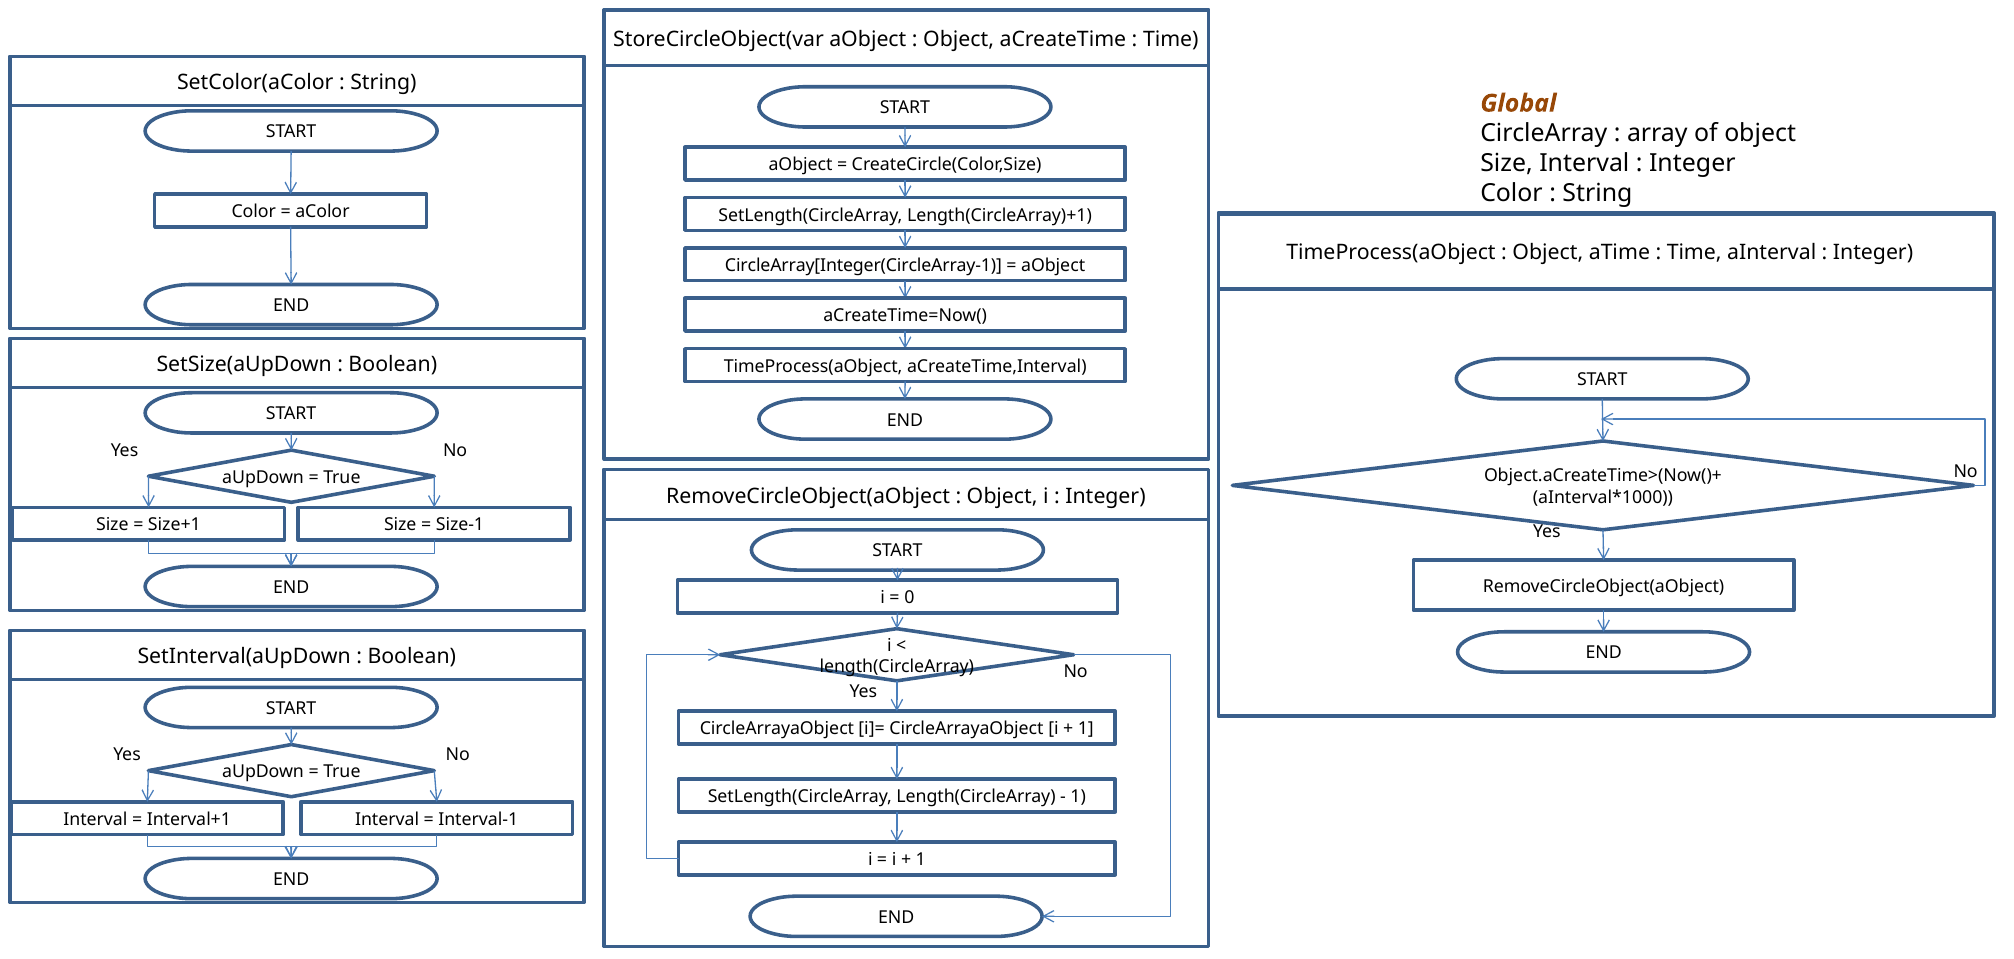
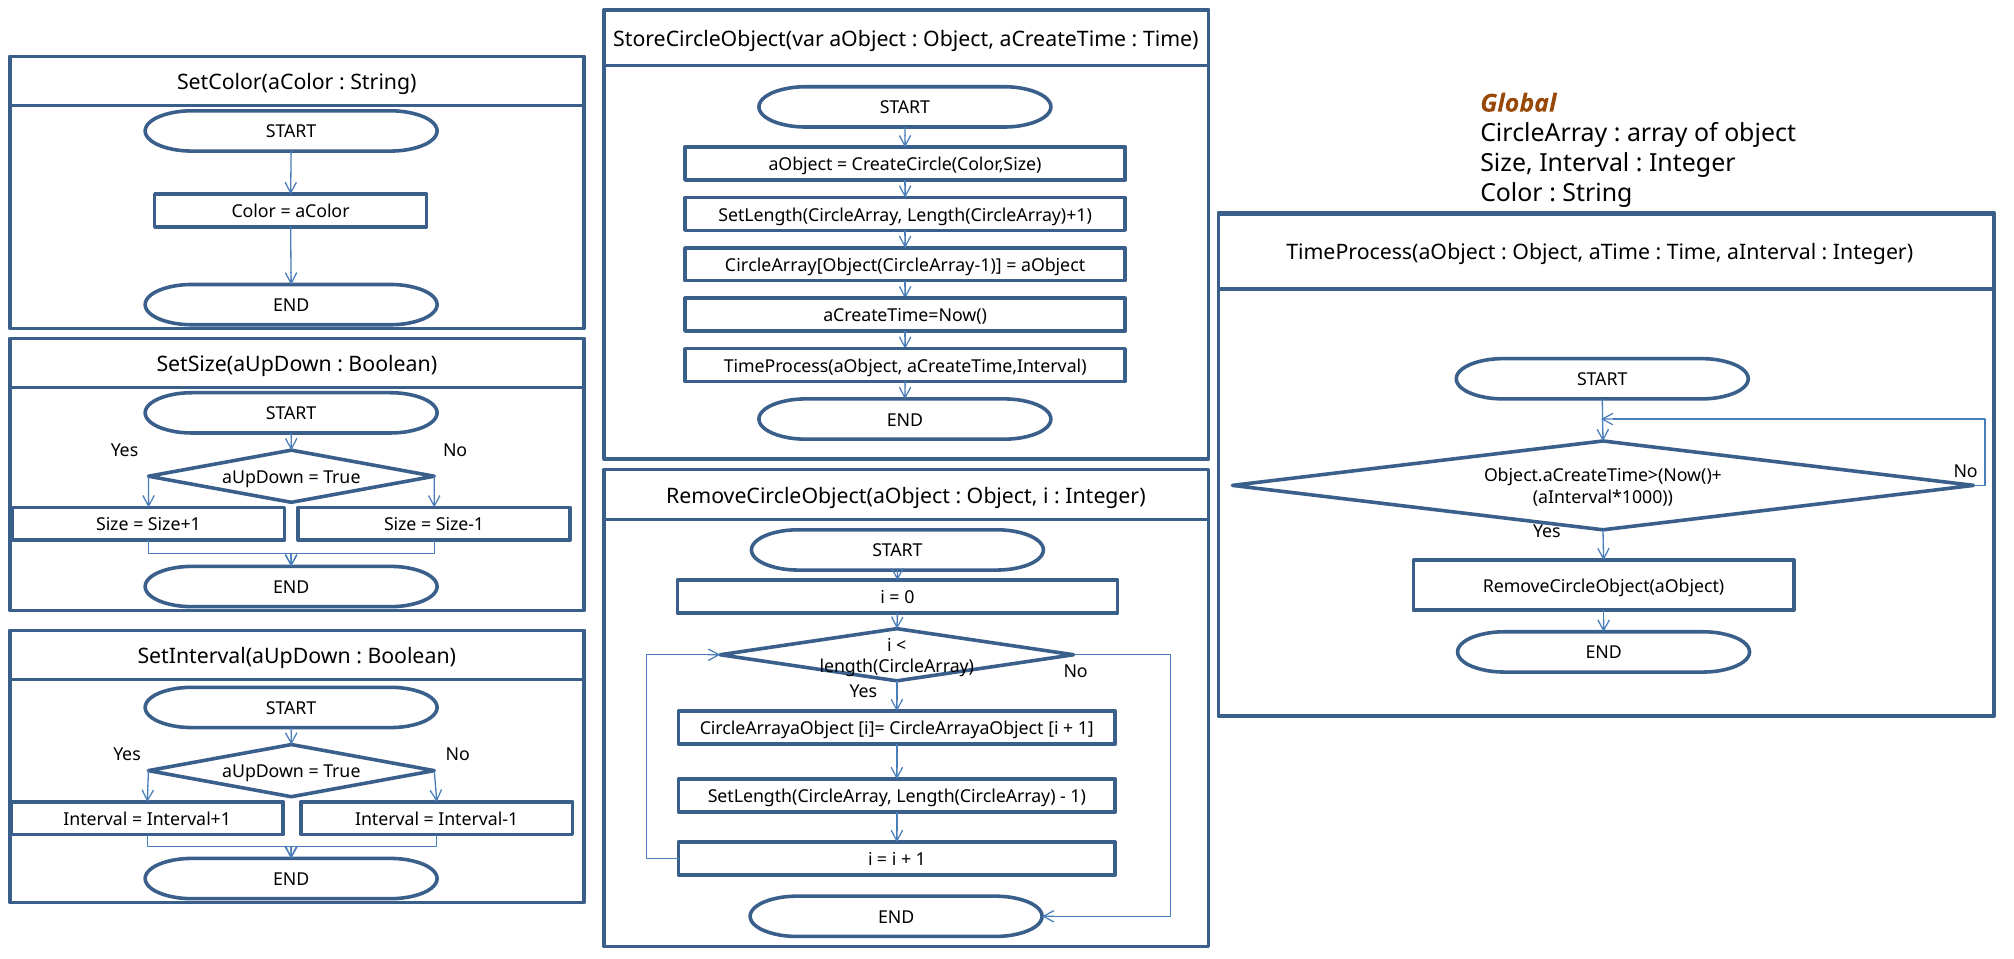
CircleArray[Integer(CircleArray-1: CircleArray[Integer(CircleArray-1 -> CircleArray[Object(CircleArray-1
